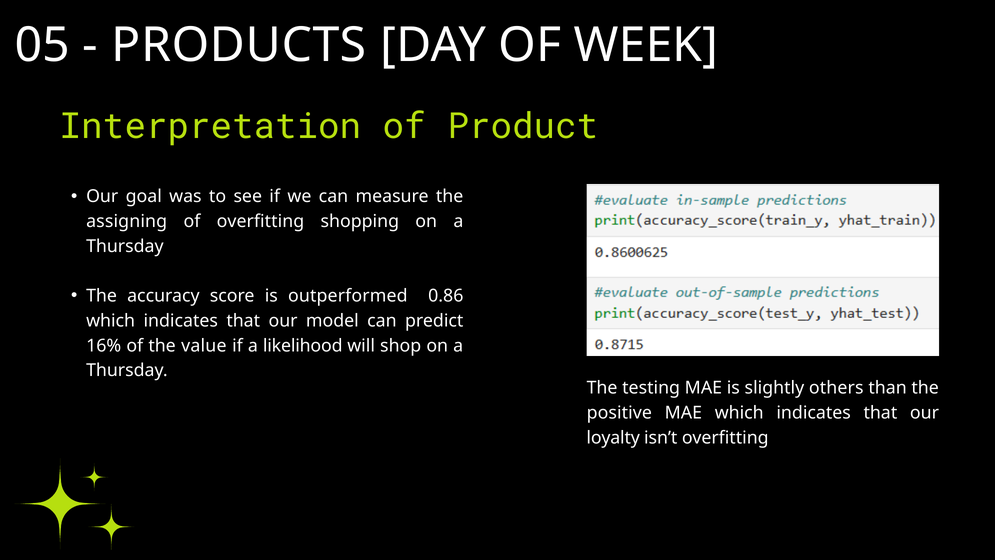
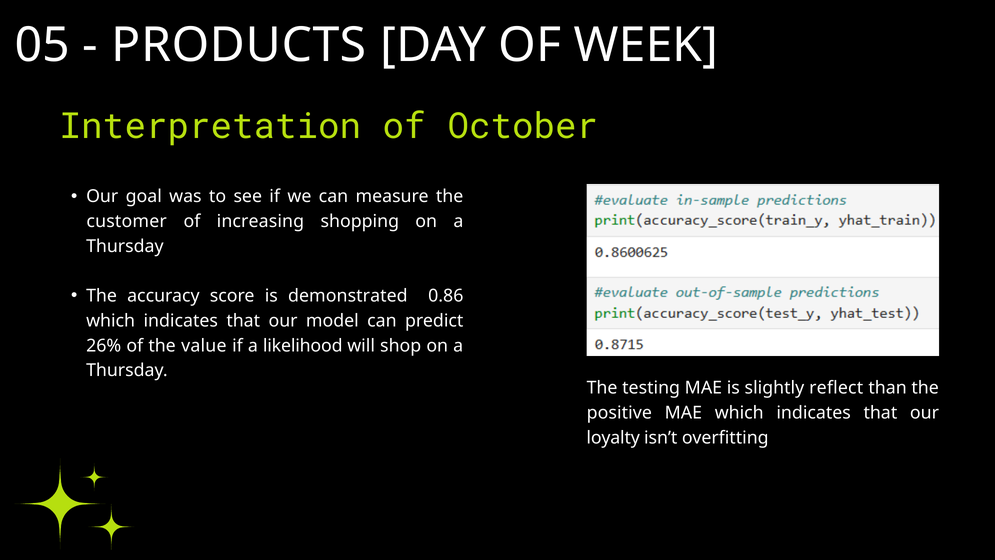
Product: Product -> October
assigning: assigning -> customer
of overfitting: overfitting -> increasing
outperformed: outperformed -> demonstrated
16%: 16% -> 26%
others: others -> reflect
